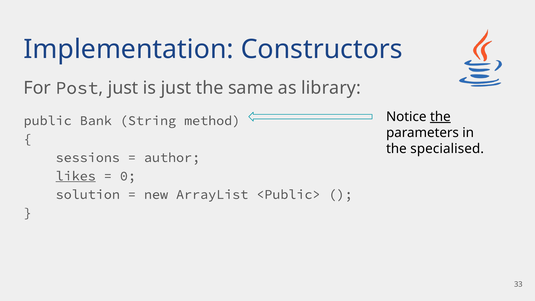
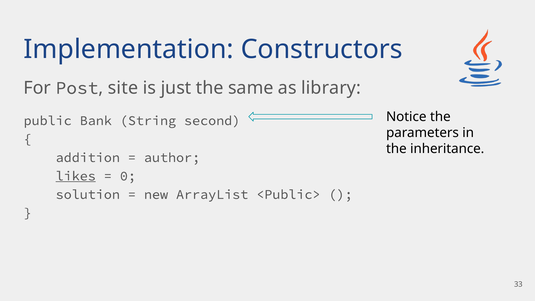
Post just: just -> site
the at (440, 117) underline: present -> none
method: method -> second
specialised: specialised -> inheritance
sessions: sessions -> addition
